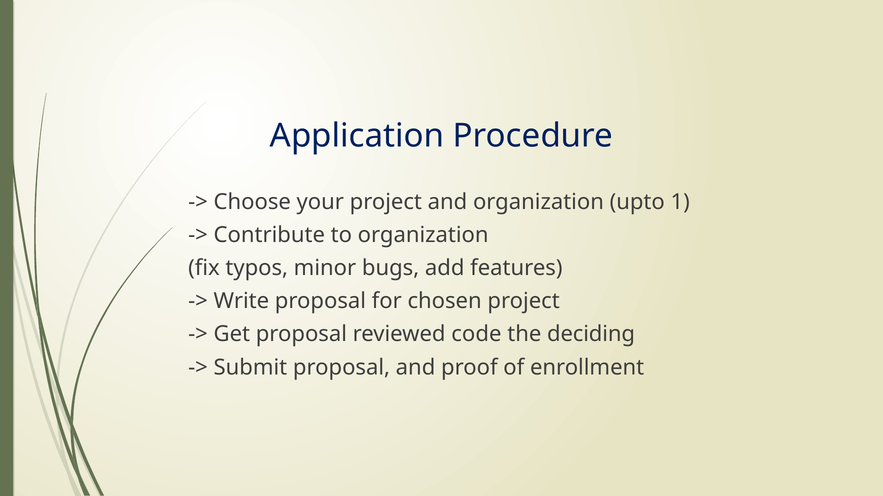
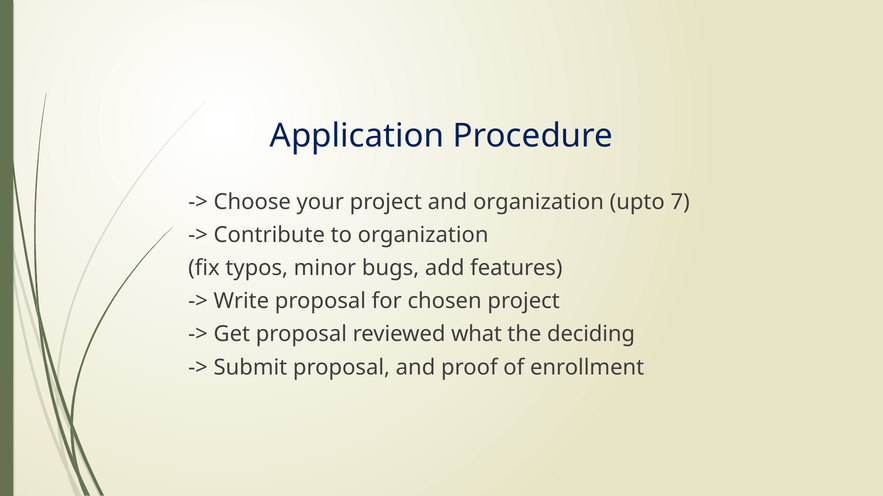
1: 1 -> 7
code: code -> what
